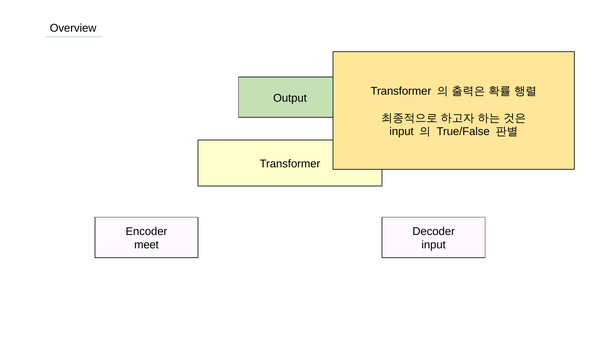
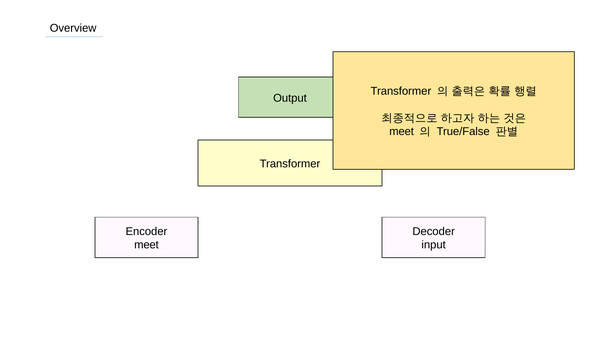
input at (402, 131): input -> meet
